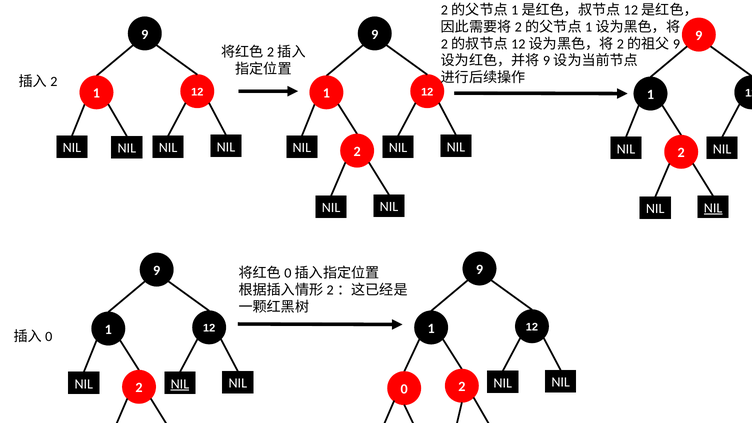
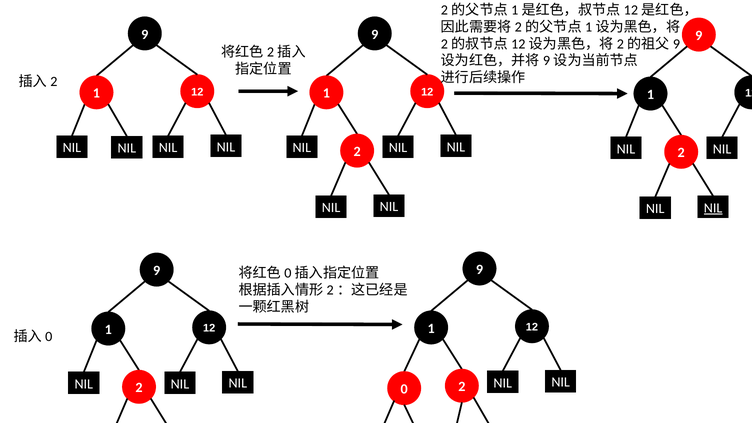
NIL at (180, 384) underline: present -> none
